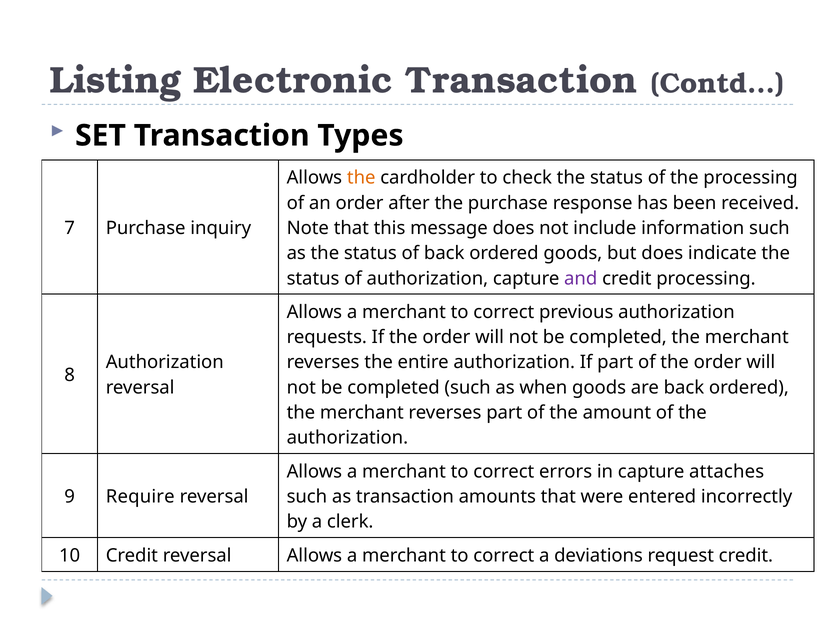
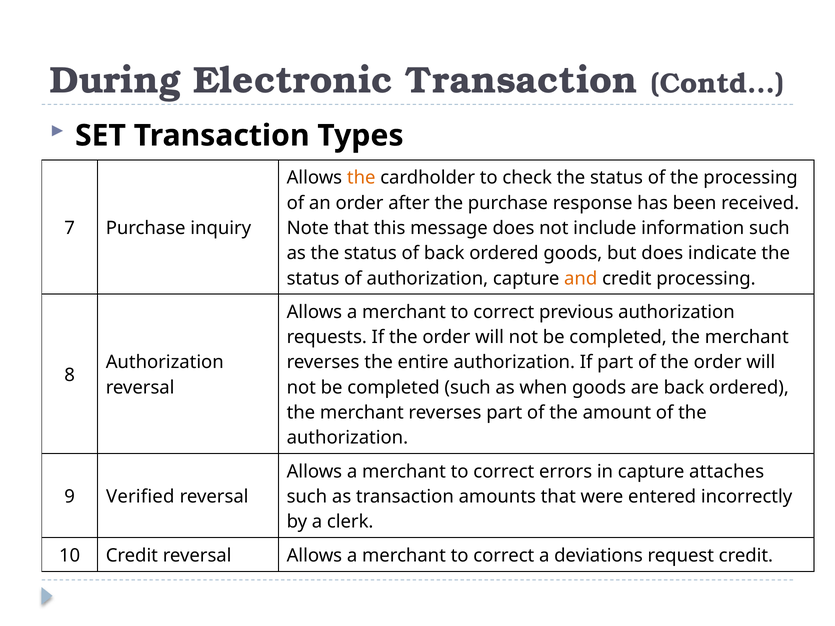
Listing: Listing -> During
and colour: purple -> orange
Require: Require -> Verified
